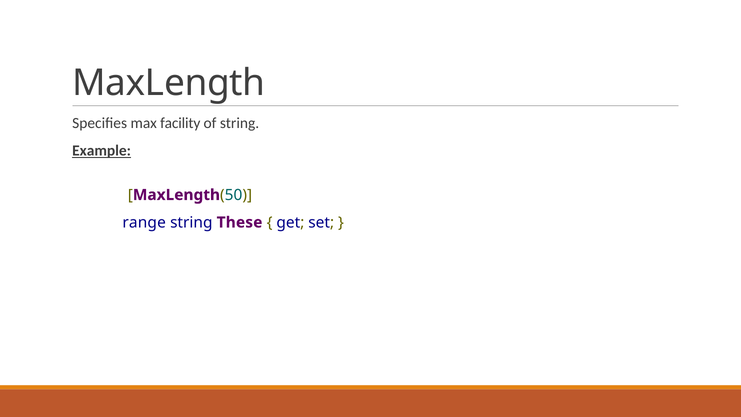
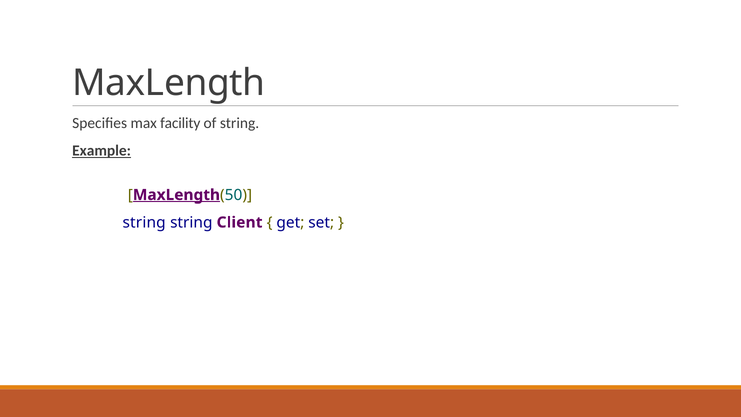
MaxLength at (176, 195) underline: none -> present
range at (144, 222): range -> string
These: These -> Client
